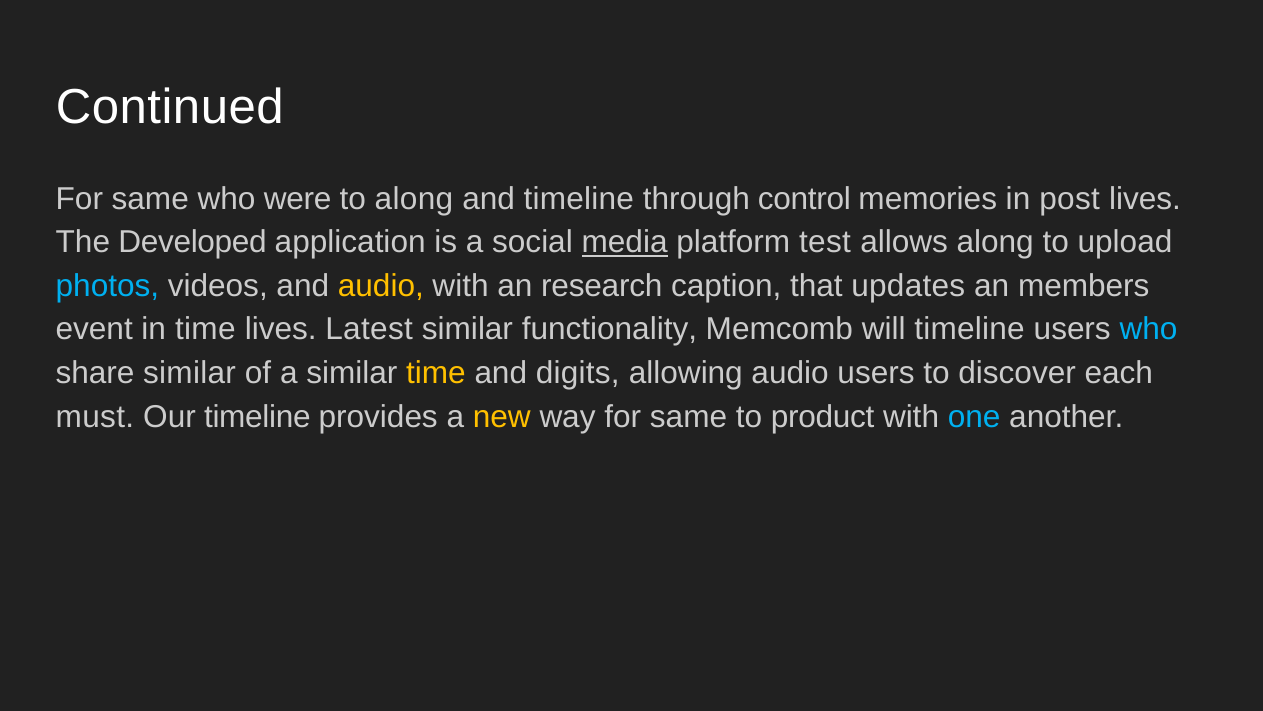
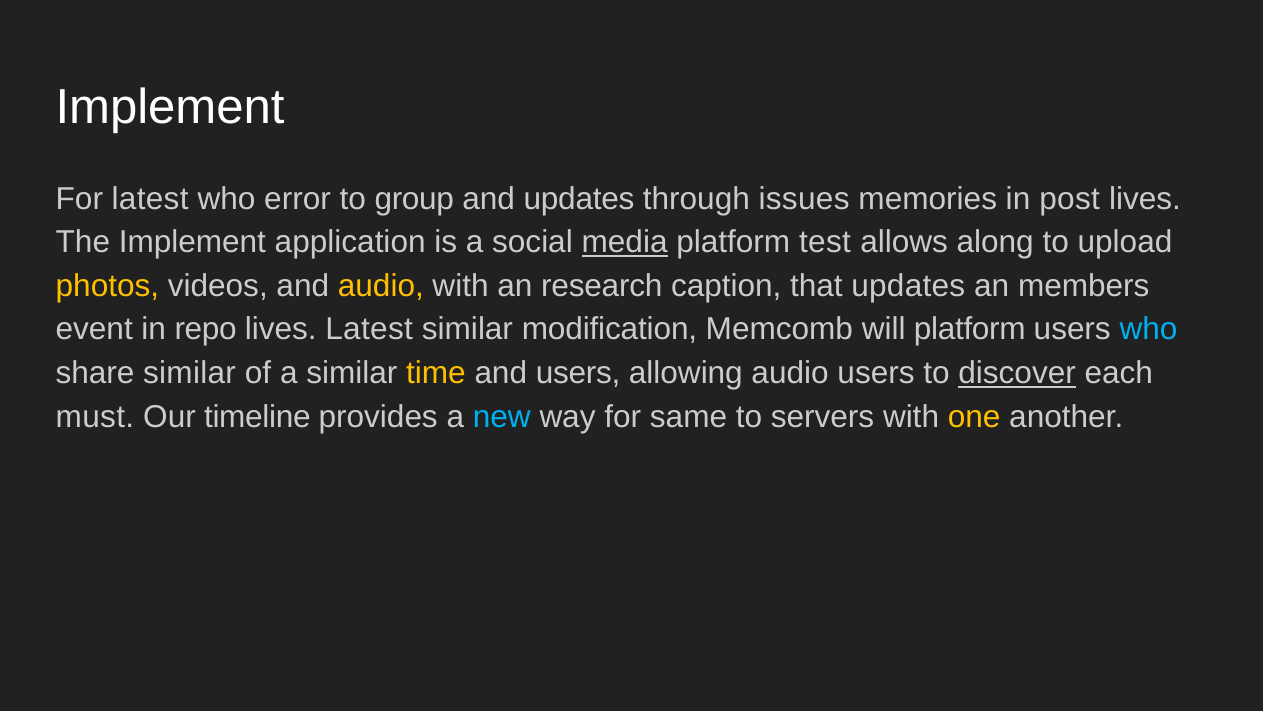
Continued at (170, 107): Continued -> Implement
same at (150, 199): same -> latest
were: were -> error
to along: along -> group
and timeline: timeline -> updates
control: control -> issues
The Developed: Developed -> Implement
photos colour: light blue -> yellow
in time: time -> repo
functionality: functionality -> modification
will timeline: timeline -> platform
and digits: digits -> users
discover underline: none -> present
new colour: yellow -> light blue
product: product -> servers
one colour: light blue -> yellow
